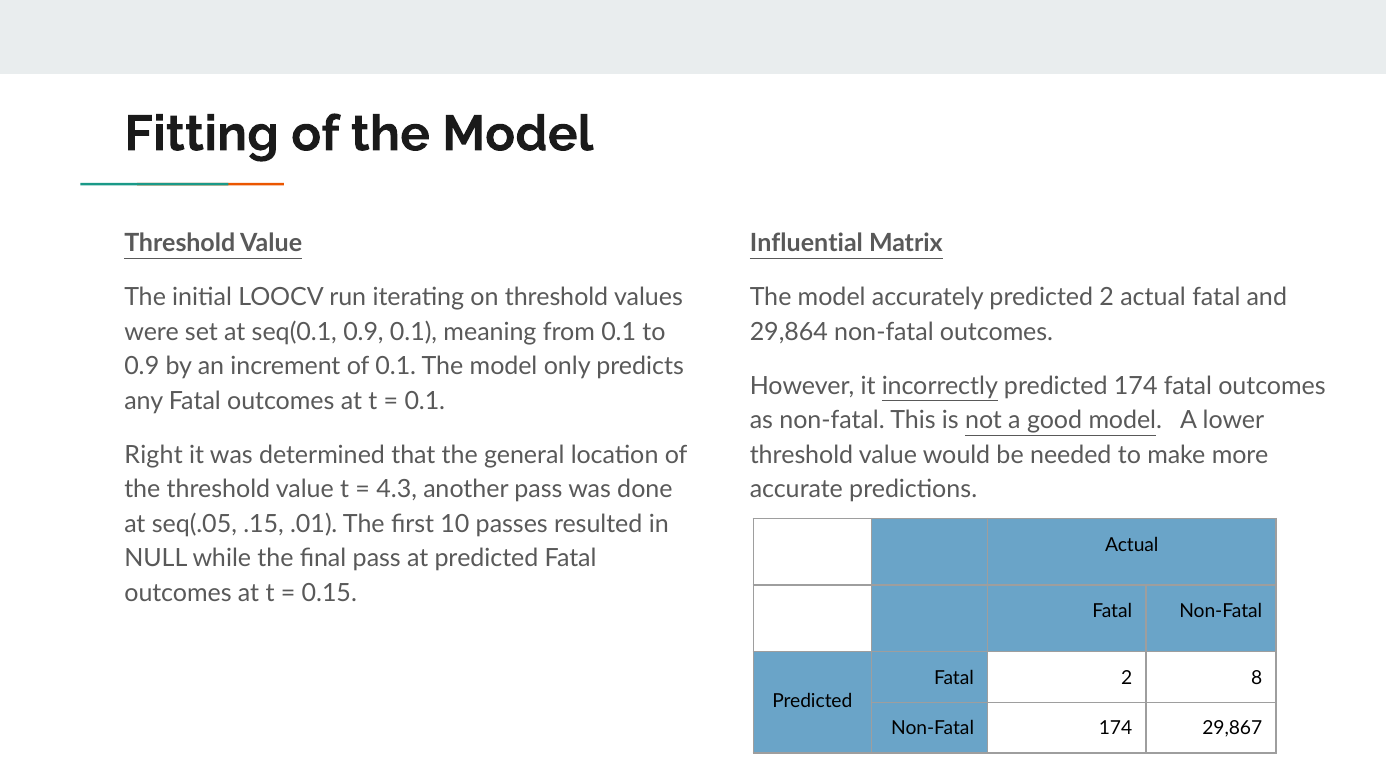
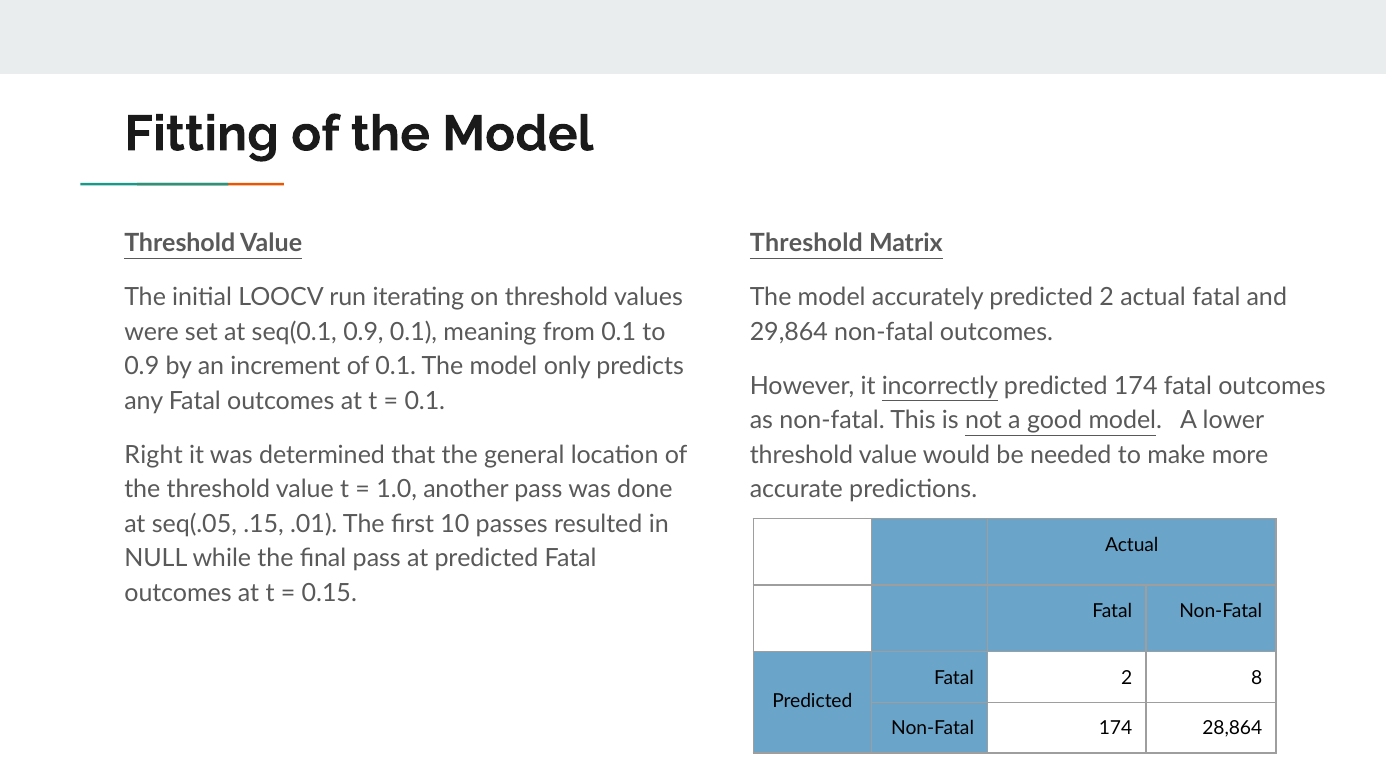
Influential at (806, 244): Influential -> Threshold
4.3: 4.3 -> 1.0
29,867: 29,867 -> 28,864
